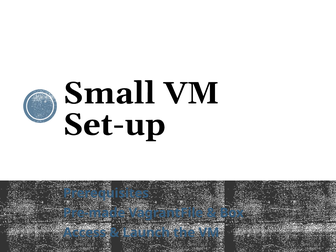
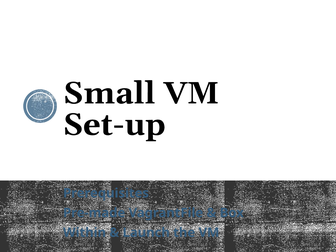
Access: Access -> Within
